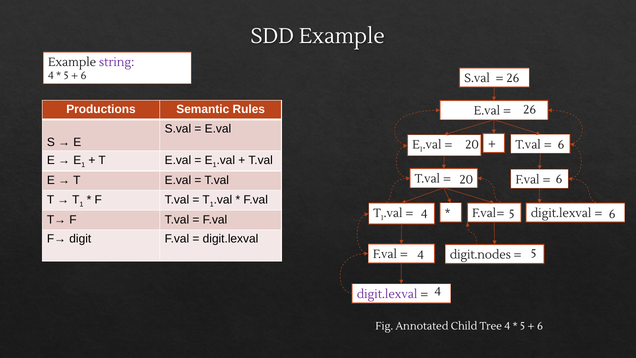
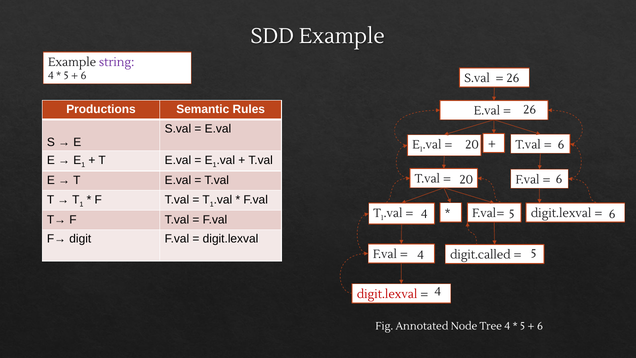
digit.nodes: digit.nodes -> digit.called
digit.lexval at (387, 294) colour: purple -> red
Child: Child -> Node
